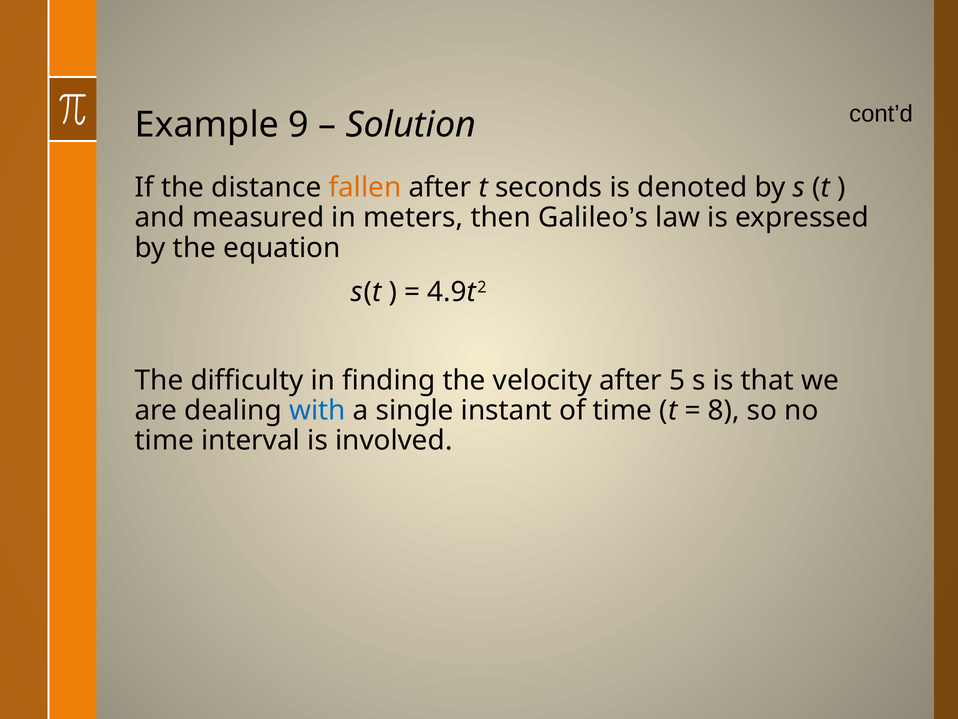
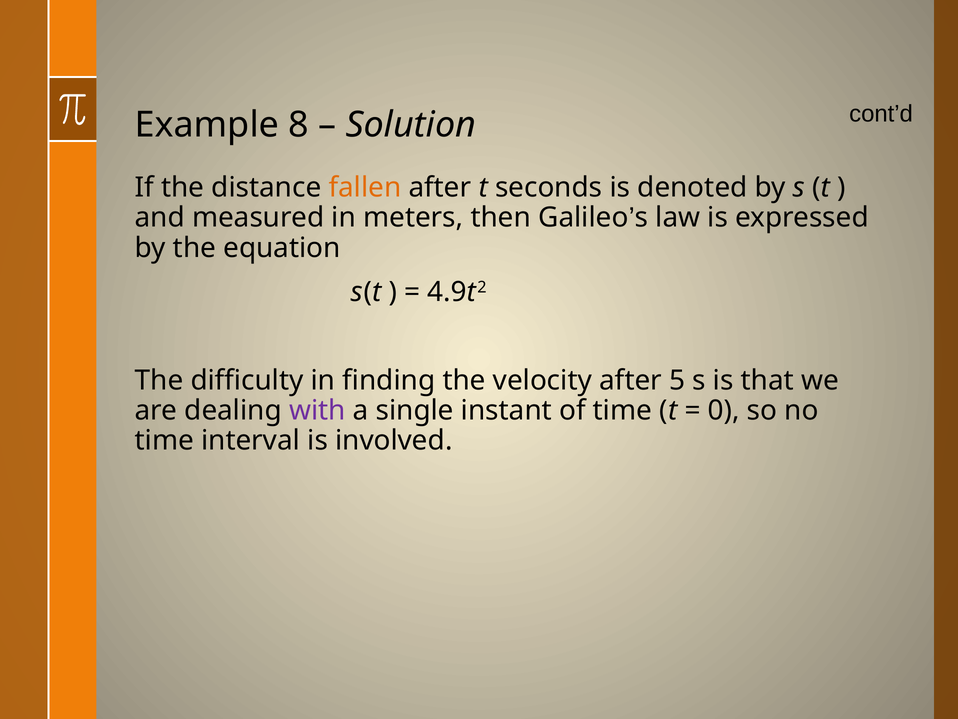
9: 9 -> 8
with colour: blue -> purple
8: 8 -> 0
